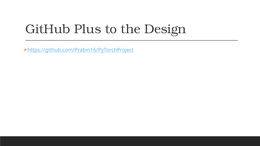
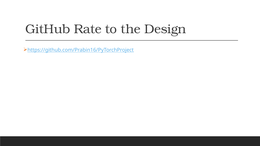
Plus: Plus -> Rate
